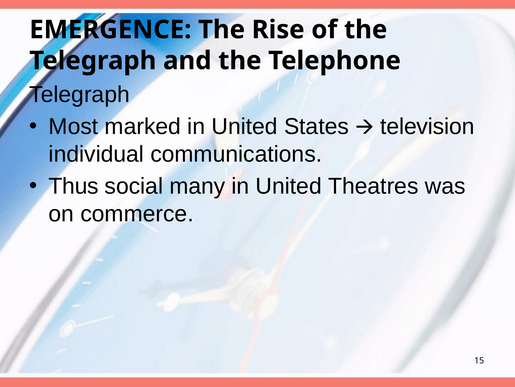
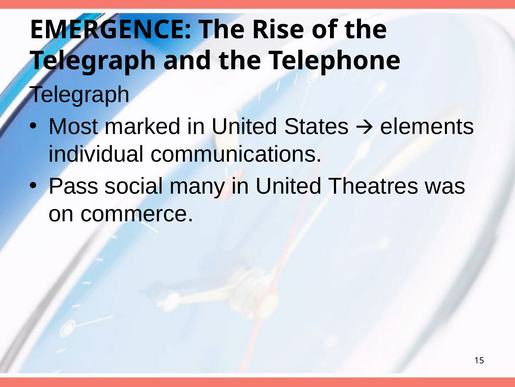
television: television -> elements
Thus: Thus -> Pass
